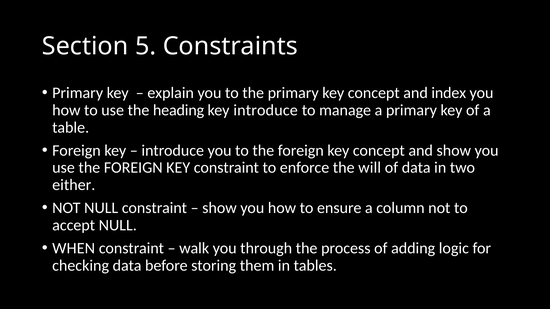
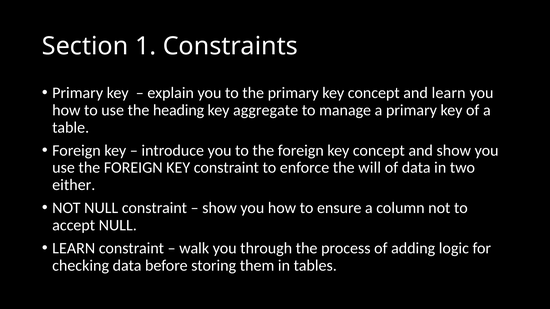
5: 5 -> 1
and index: index -> learn
key introduce: introduce -> aggregate
WHEN at (74, 249): WHEN -> LEARN
